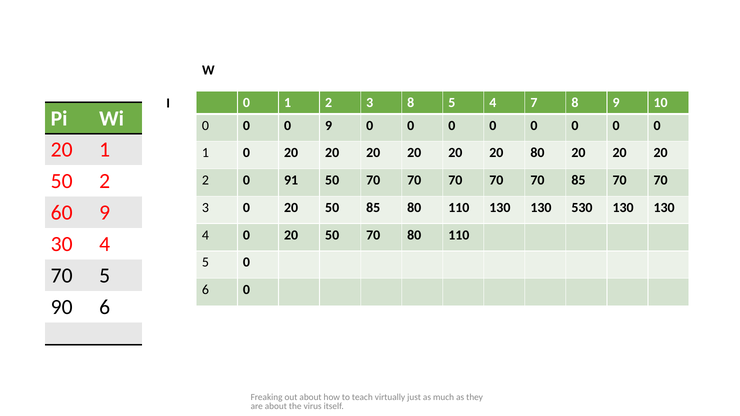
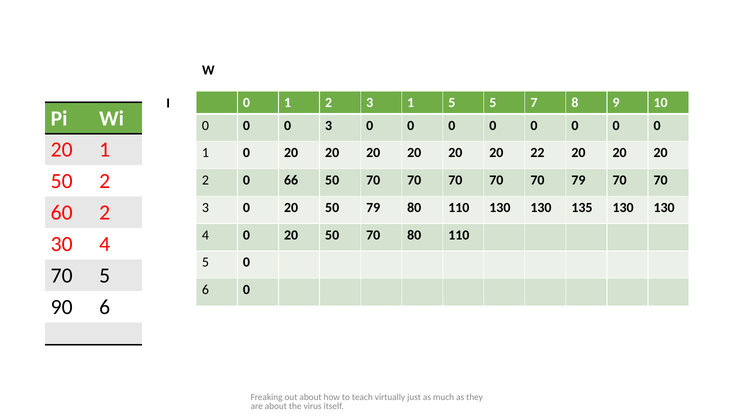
3 8: 8 -> 1
5 4: 4 -> 5
0 9: 9 -> 3
20 80: 80 -> 22
91: 91 -> 66
70 85: 85 -> 79
50 85: 85 -> 79
530: 530 -> 135
60 9: 9 -> 2
